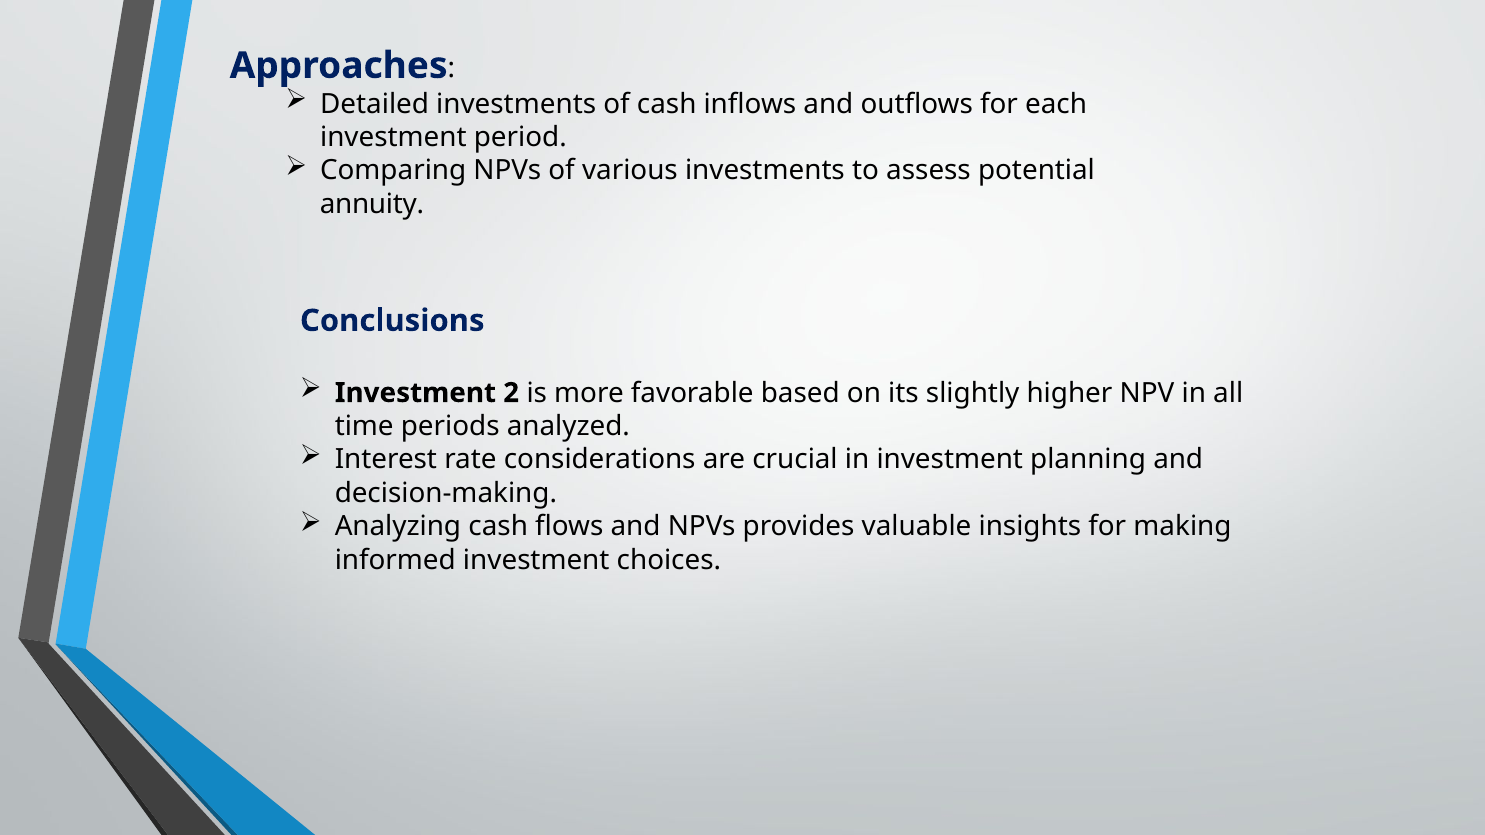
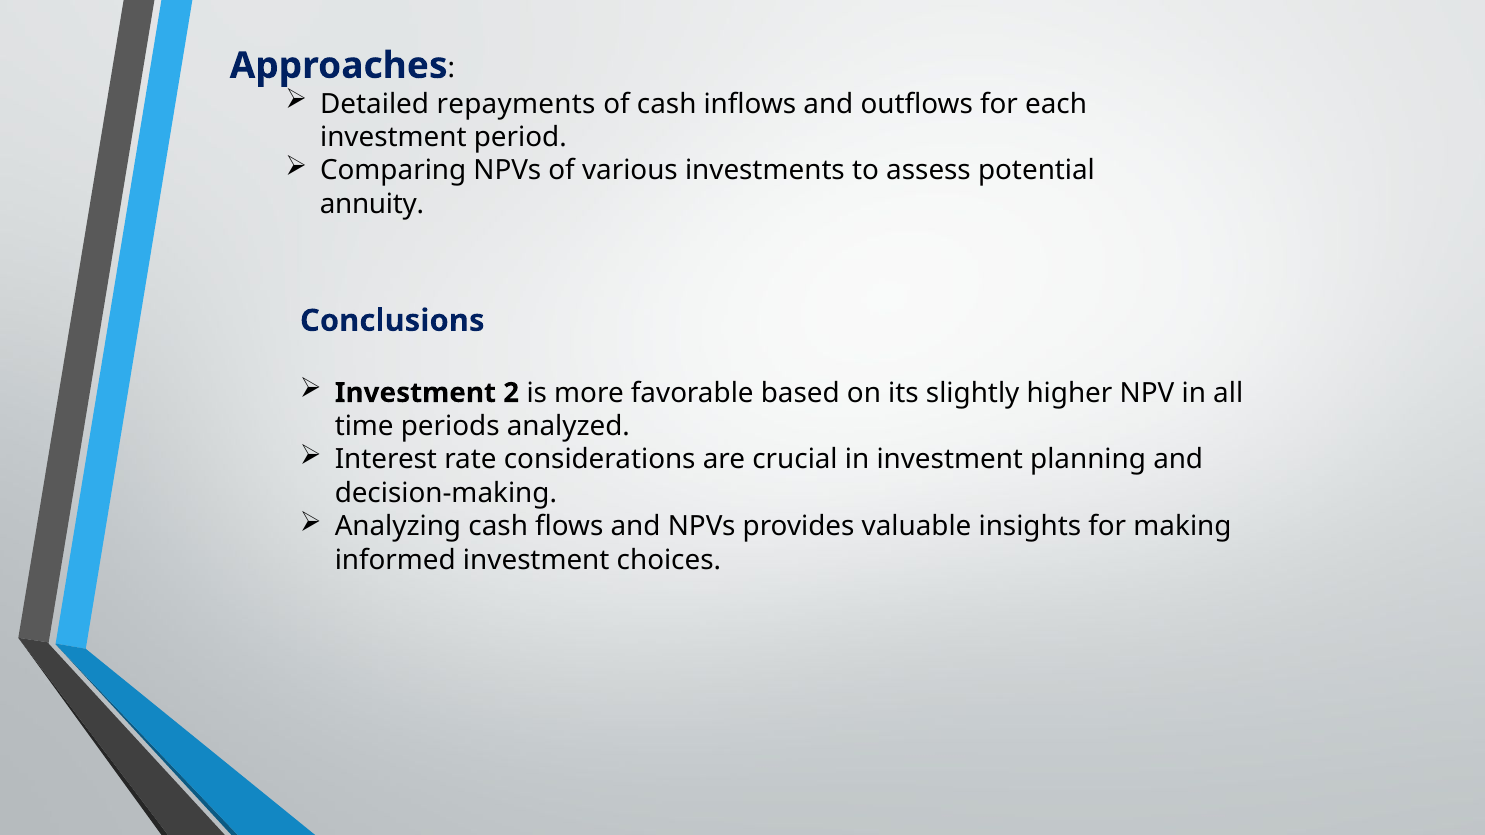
Detailed investments: investments -> repayments
